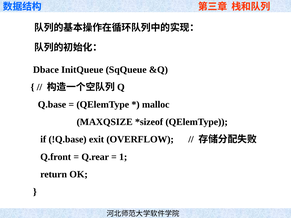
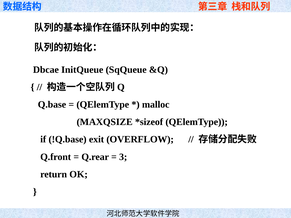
Dbace: Dbace -> Dbcae
1: 1 -> 3
